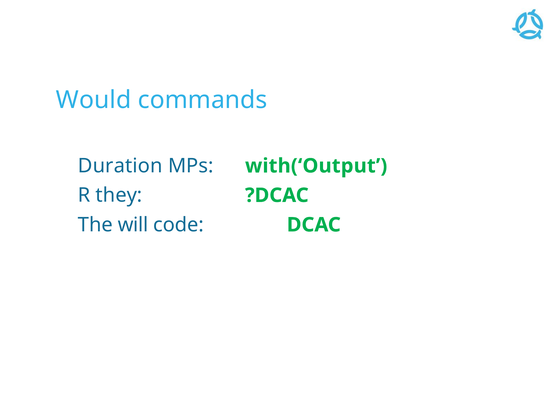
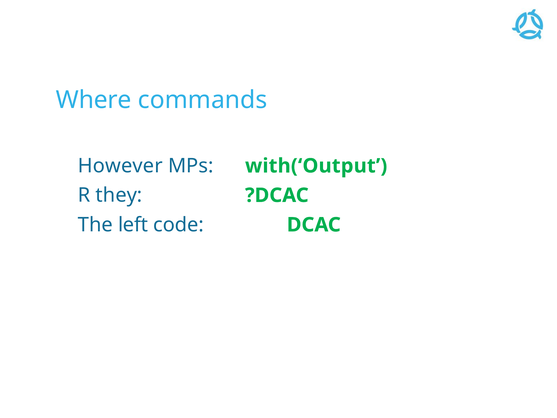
Would: Would -> Where
Duration: Duration -> However
will: will -> left
